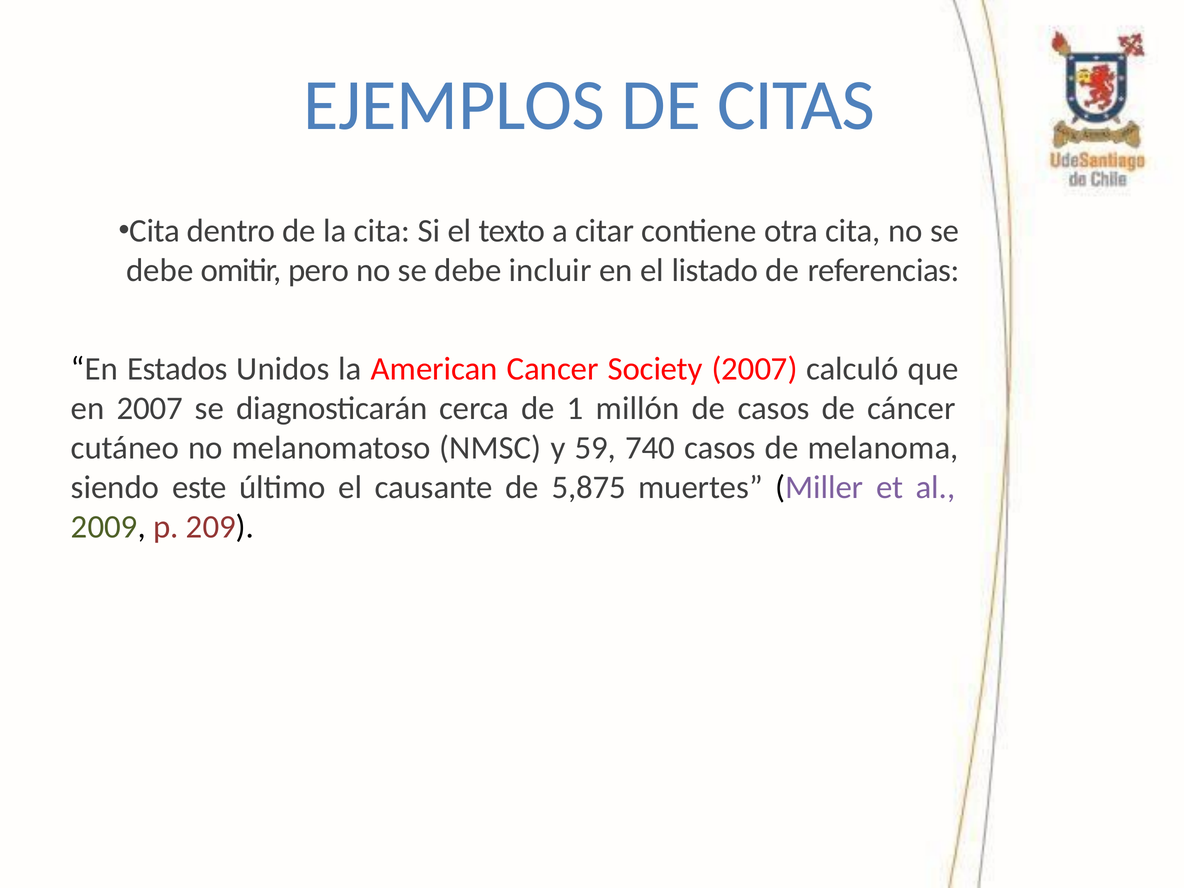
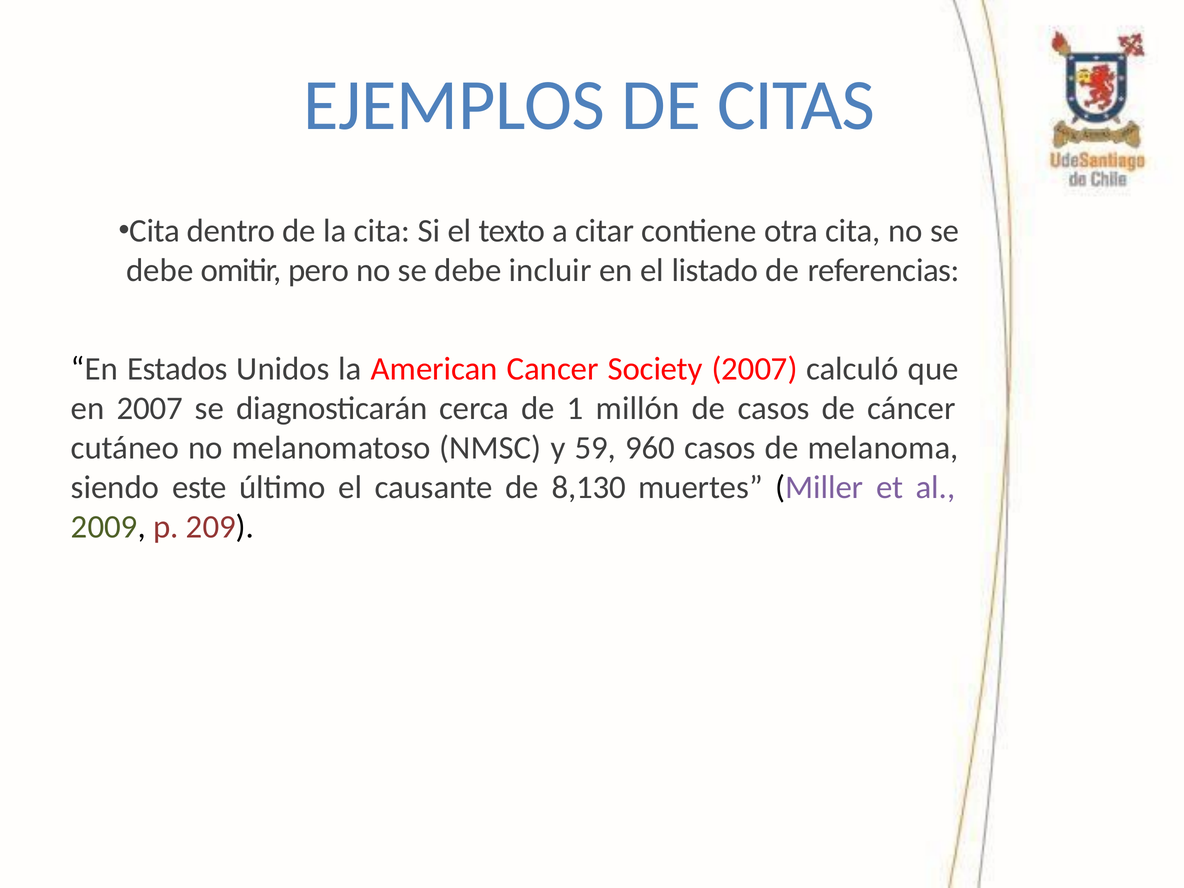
740: 740 -> 960
5,875: 5,875 -> 8,130
